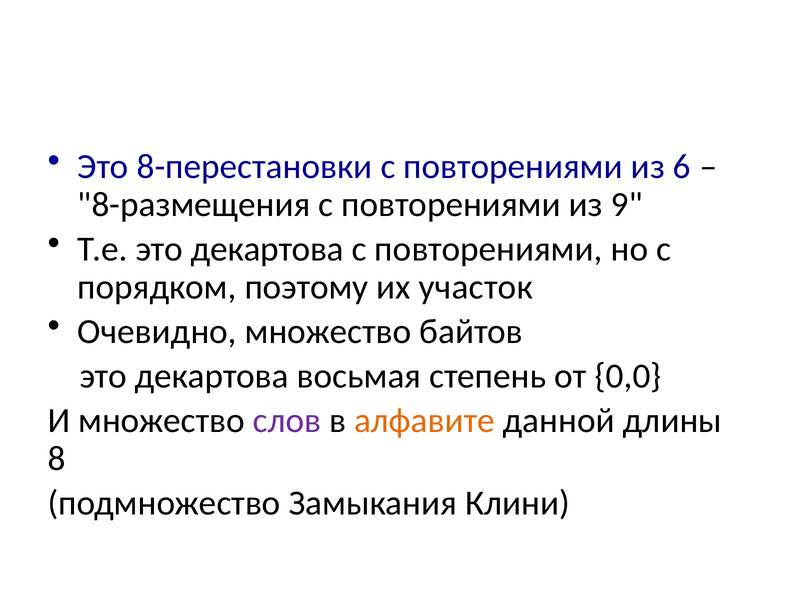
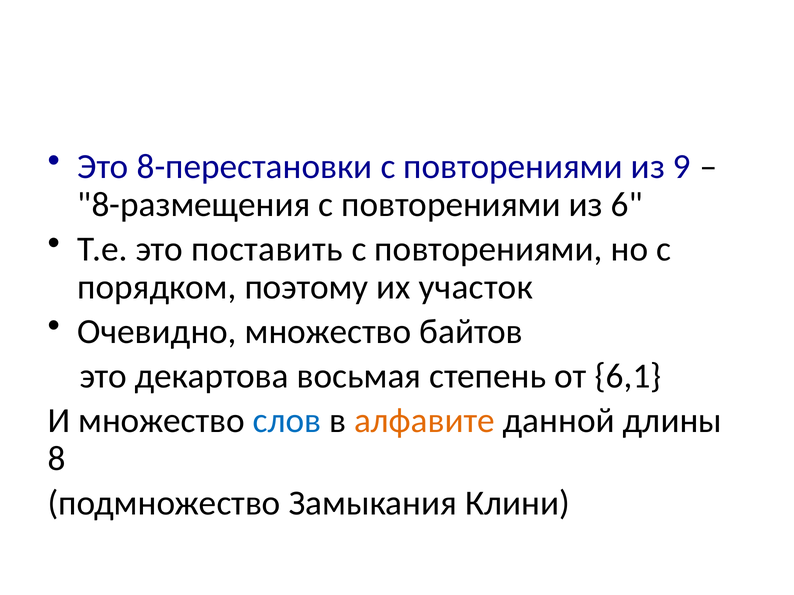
6: 6 -> 9
9: 9 -> 6
Т.е это декартова: декартова -> поставить
0,0: 0,0 -> 6,1
слов colour: purple -> blue
